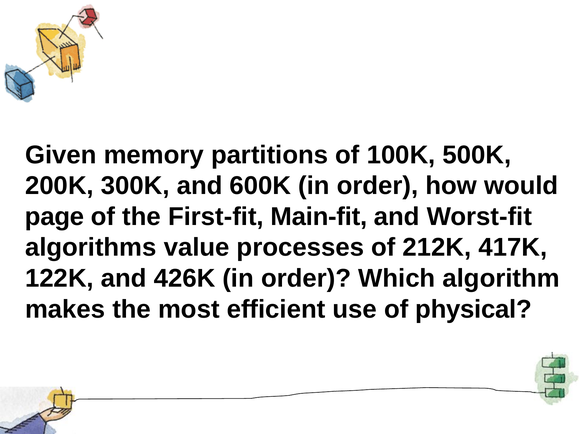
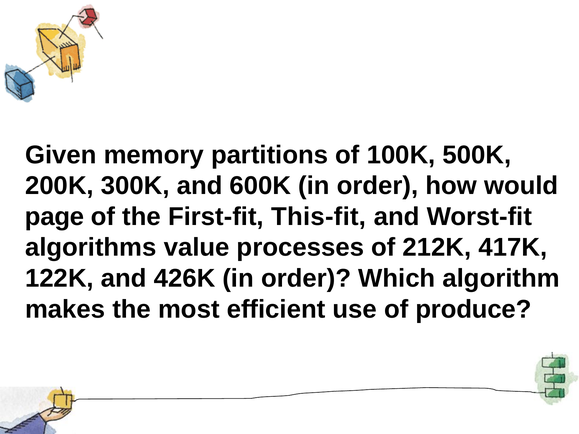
Main-fit: Main-fit -> This-fit
physical: physical -> produce
